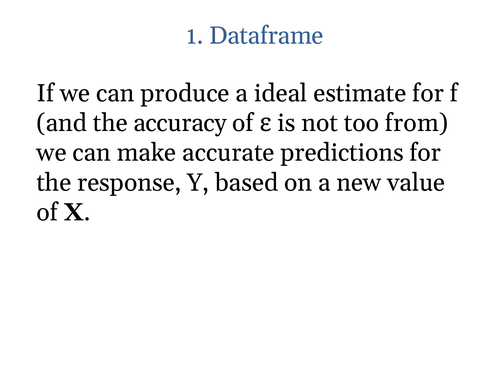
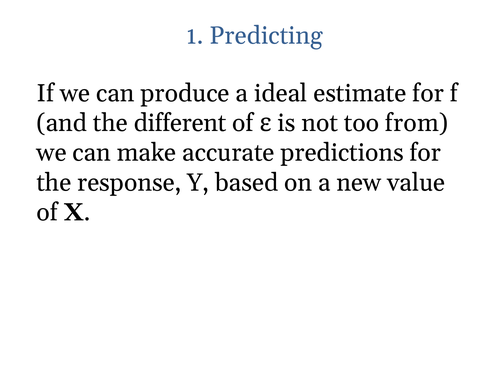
Dataframe: Dataframe -> Predicting
accuracy: accuracy -> different
